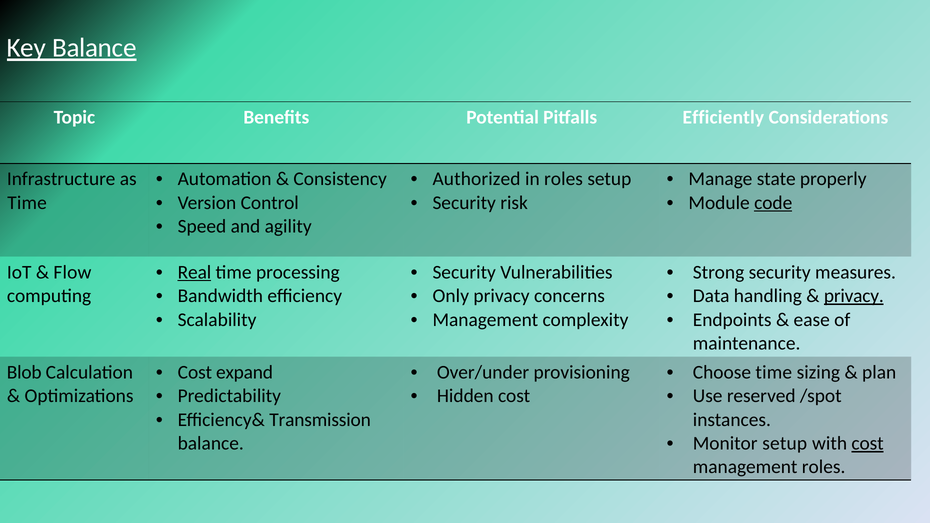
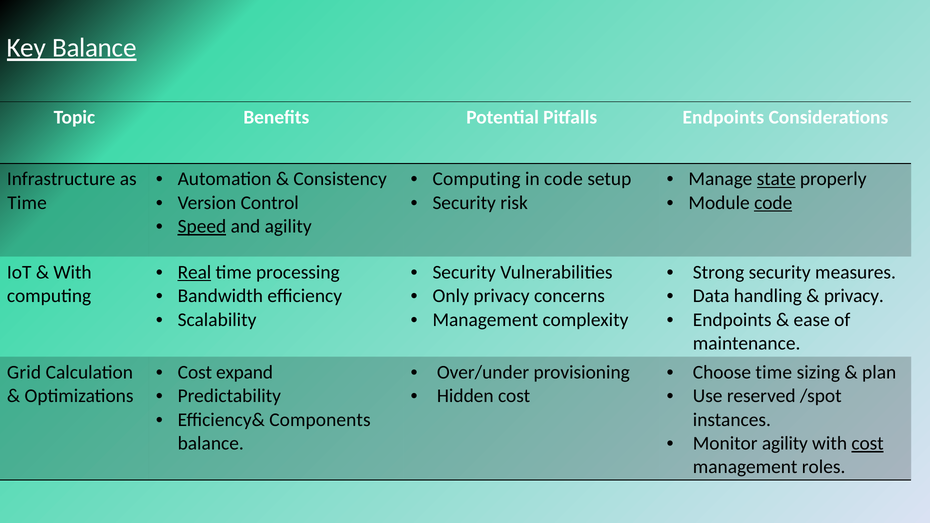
Pitfalls Efficiently: Efficiently -> Endpoints
Authorized at (477, 179): Authorized -> Computing
in roles: roles -> code
state underline: none -> present
Speed underline: none -> present
Flow at (72, 272): Flow -> With
privacy at (854, 296) underline: present -> none
Blob: Blob -> Grid
Transmission: Transmission -> Components
Monitor setup: setup -> agility
